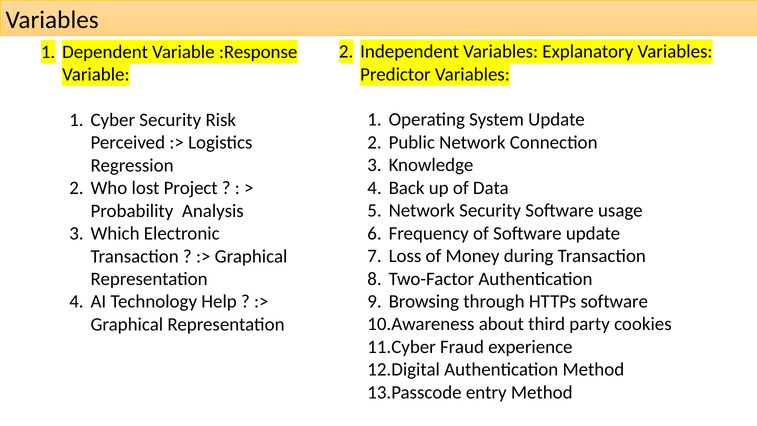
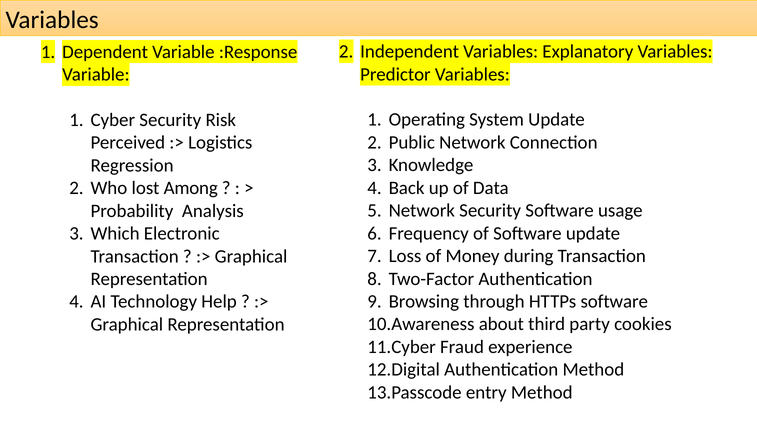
Project: Project -> Among
